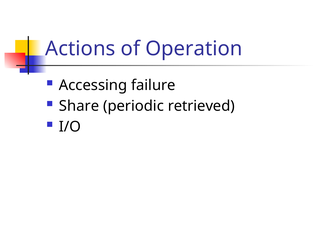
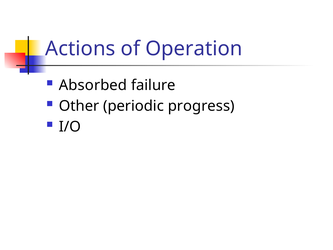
Accessing: Accessing -> Absorbed
Share: Share -> Other
retrieved: retrieved -> progress
